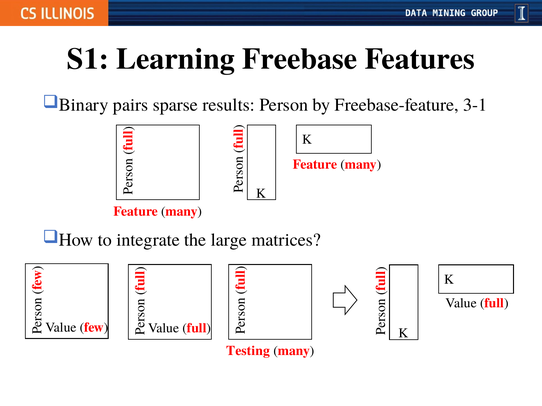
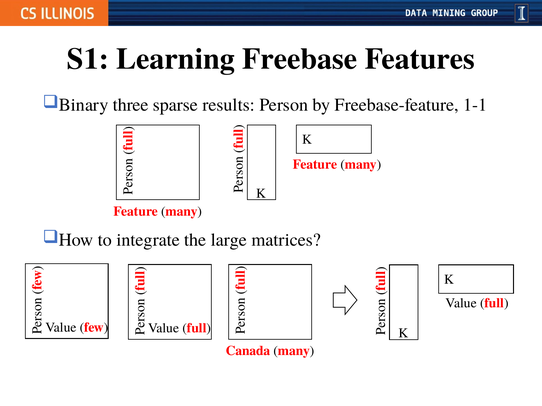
pairs: pairs -> three
3-1: 3-1 -> 1-1
Testing: Testing -> Canada
